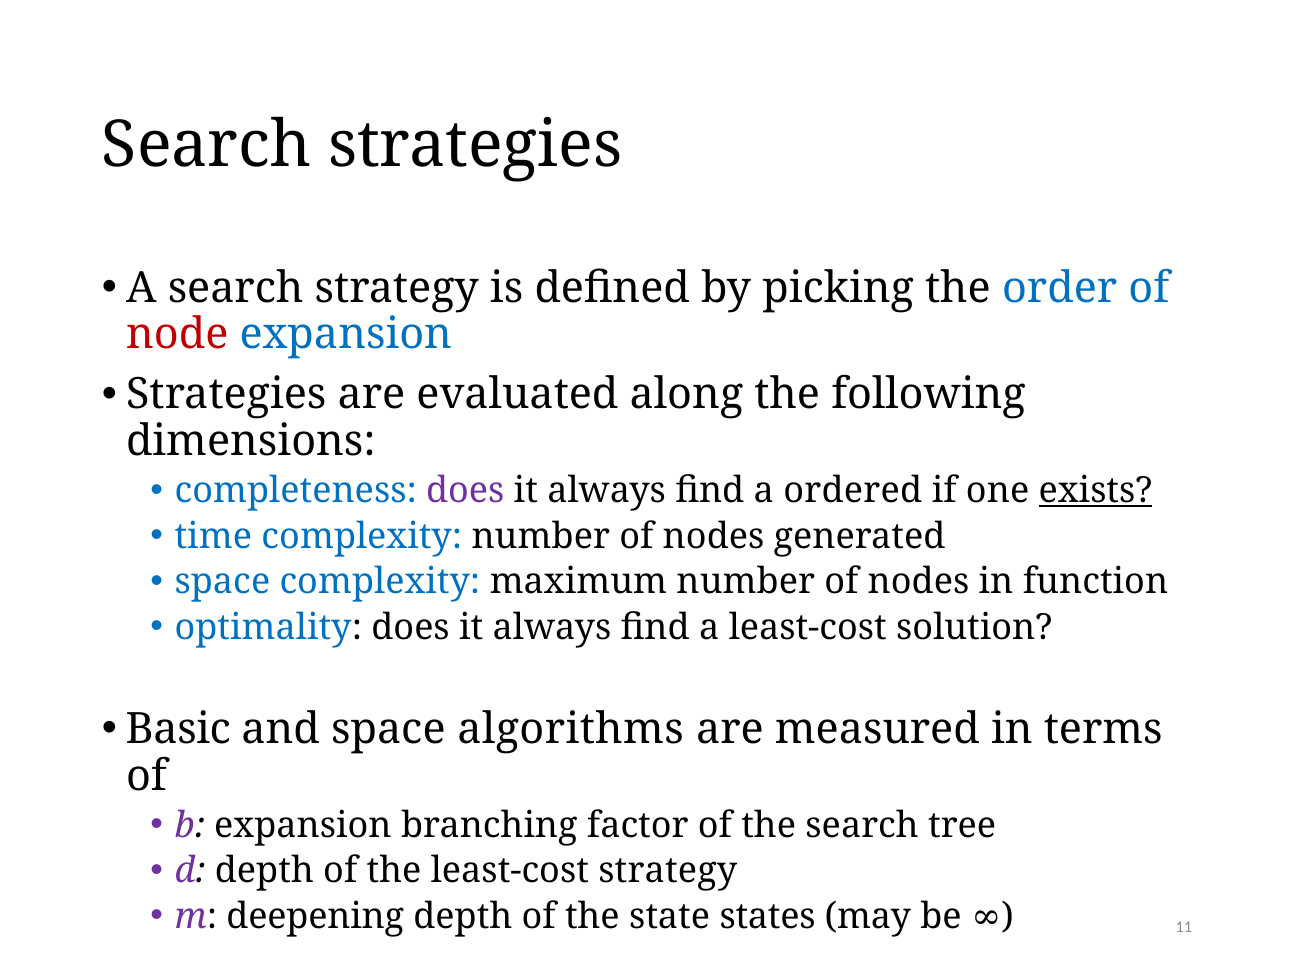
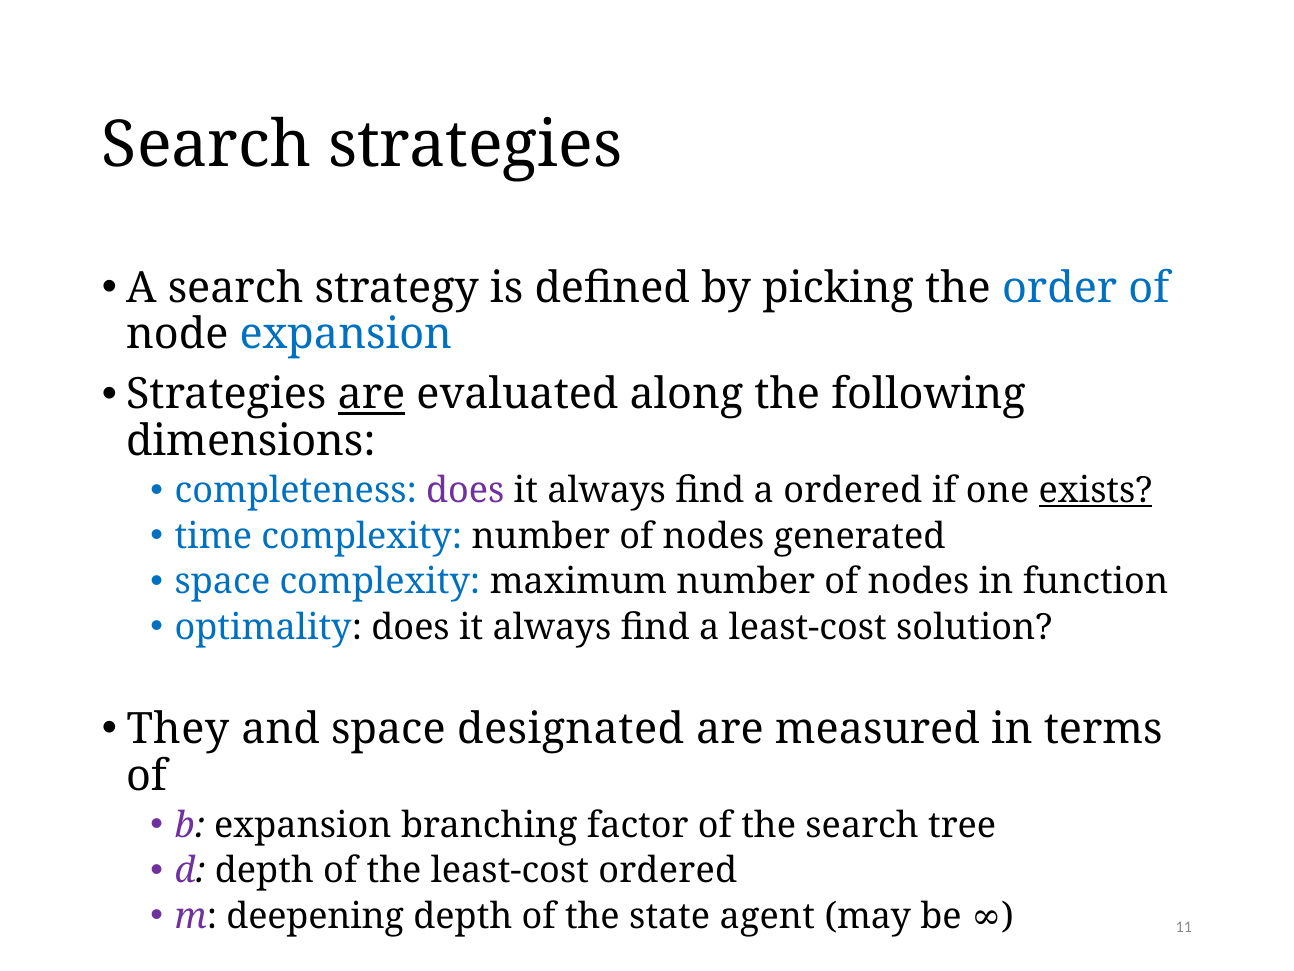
node colour: red -> black
are at (371, 394) underline: none -> present
Basic: Basic -> They
algorithms: algorithms -> designated
least-cost strategy: strategy -> ordered
states: states -> agent
